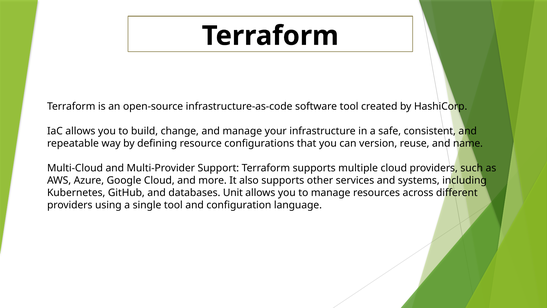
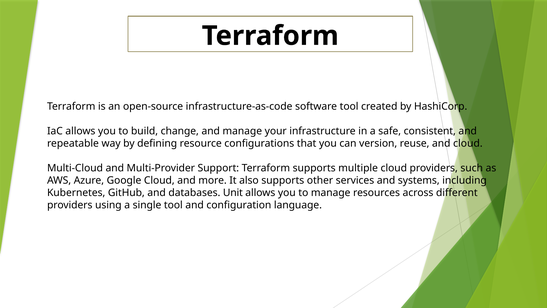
and name: name -> cloud
